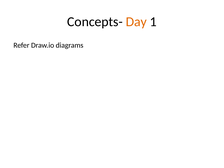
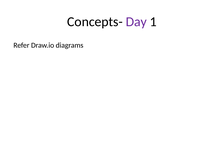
Day colour: orange -> purple
